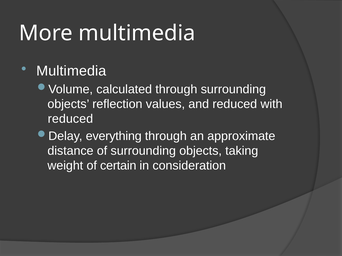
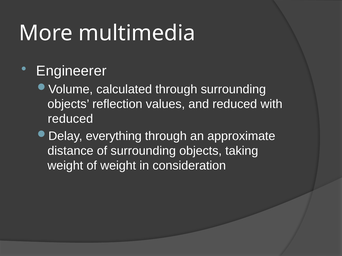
Multimedia at (71, 71): Multimedia -> Engineerer
of certain: certain -> weight
